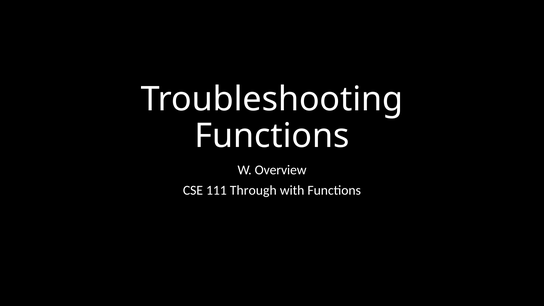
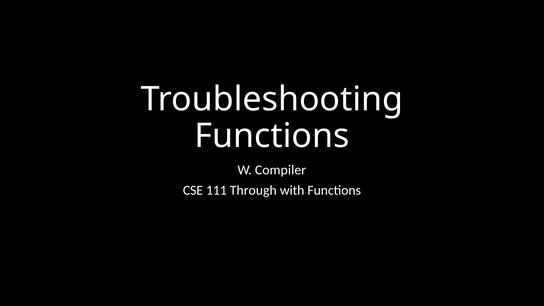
Overview: Overview -> Compiler
